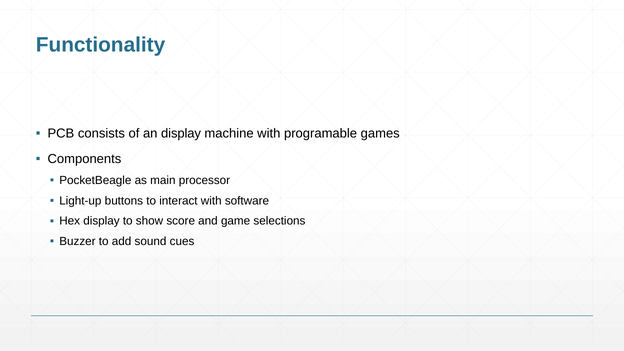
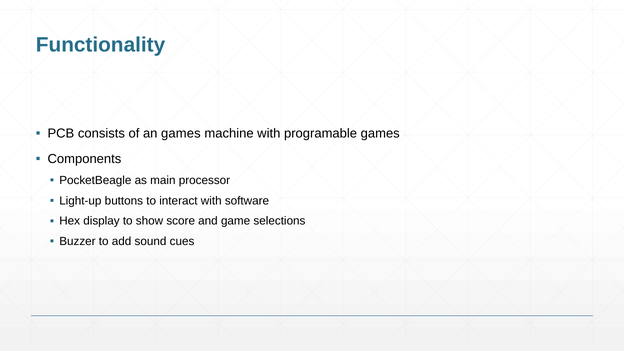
an display: display -> games
